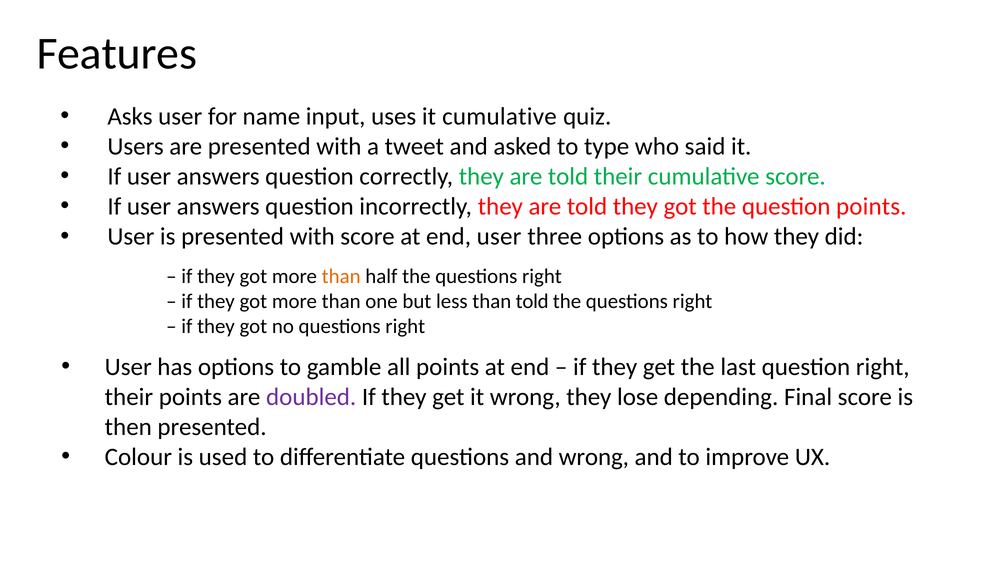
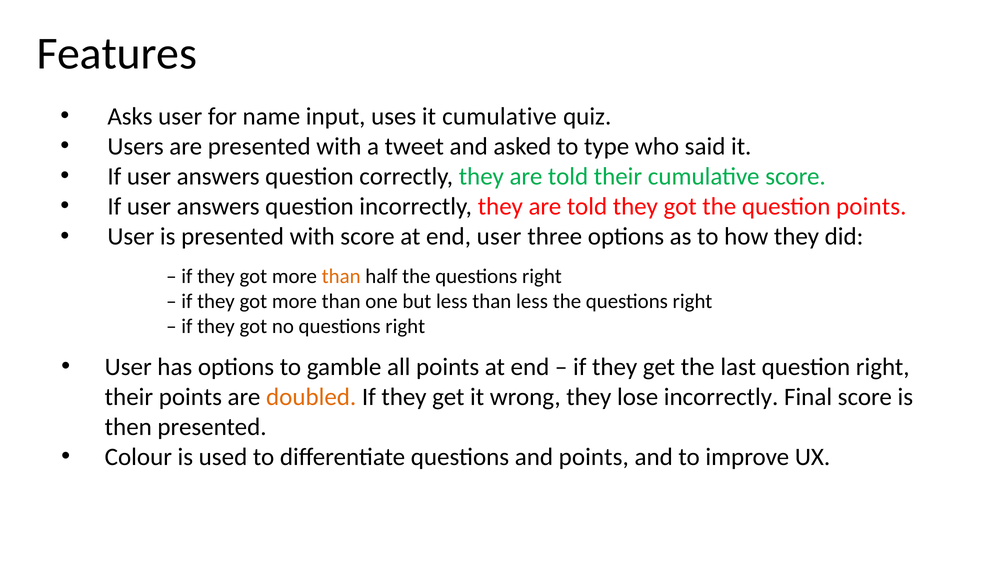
than told: told -> less
doubled colour: purple -> orange
lose depending: depending -> incorrectly
and wrong: wrong -> points
